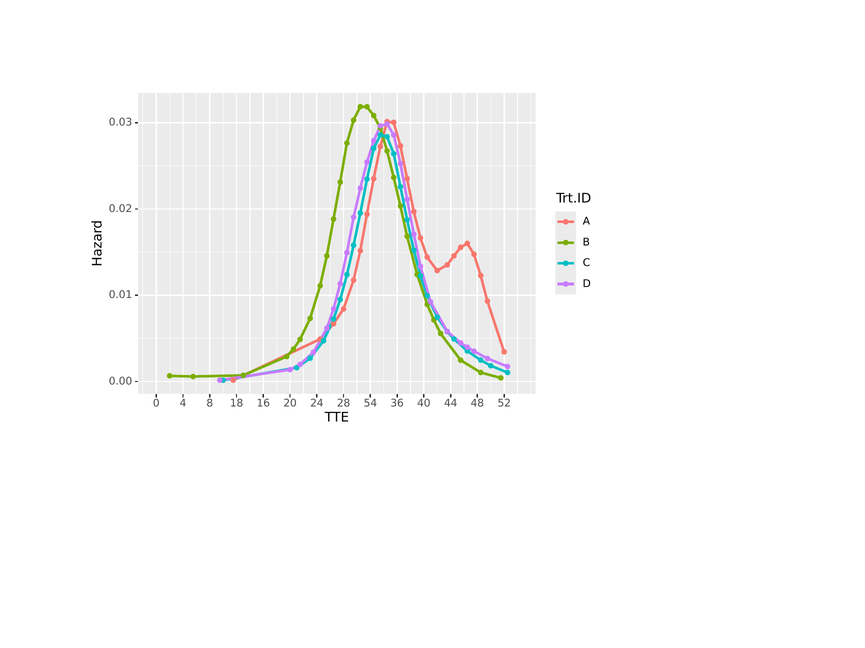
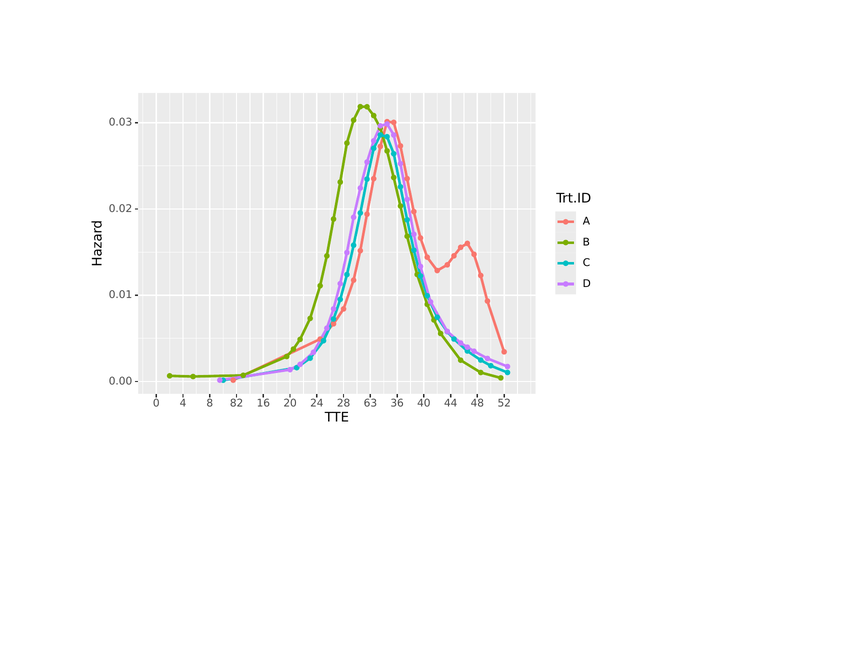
18: 18 -> 82
54: 54 -> 63
